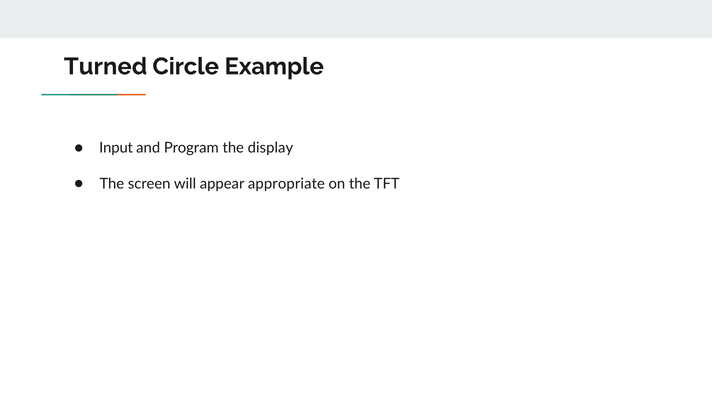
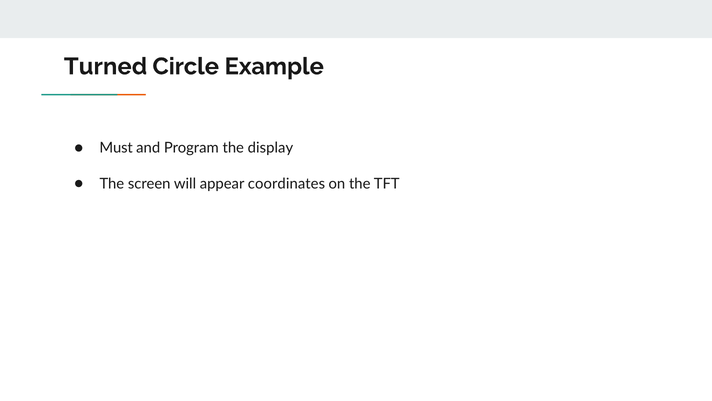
Input: Input -> Must
appropriate: appropriate -> coordinates
